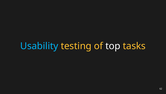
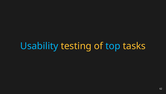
top colour: white -> light blue
